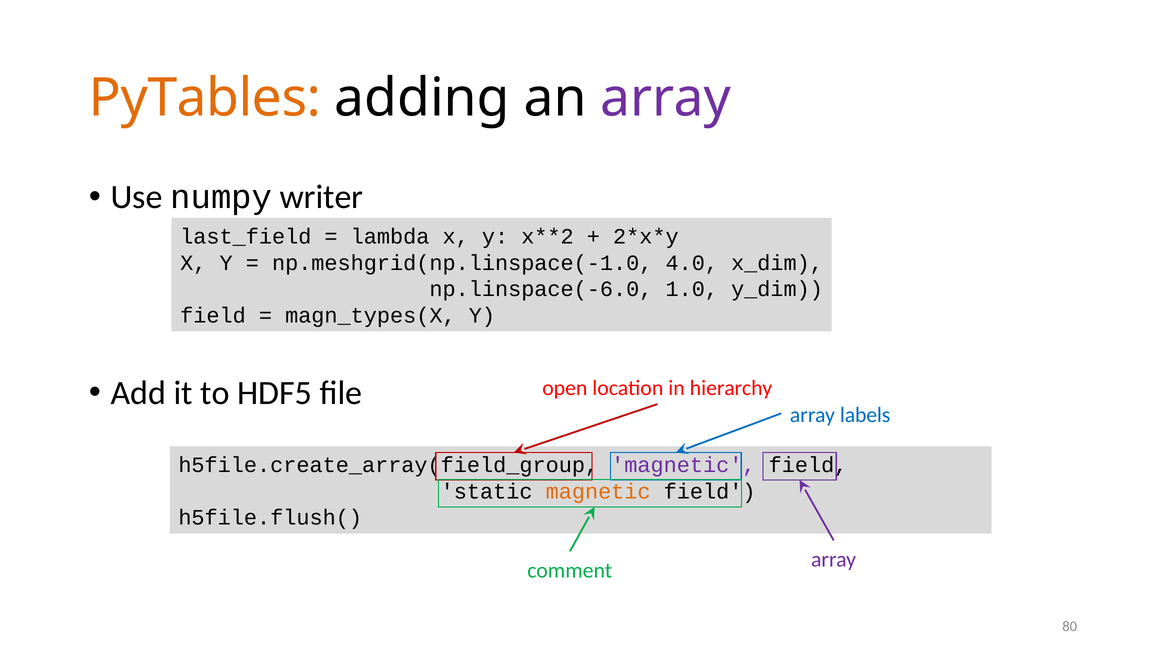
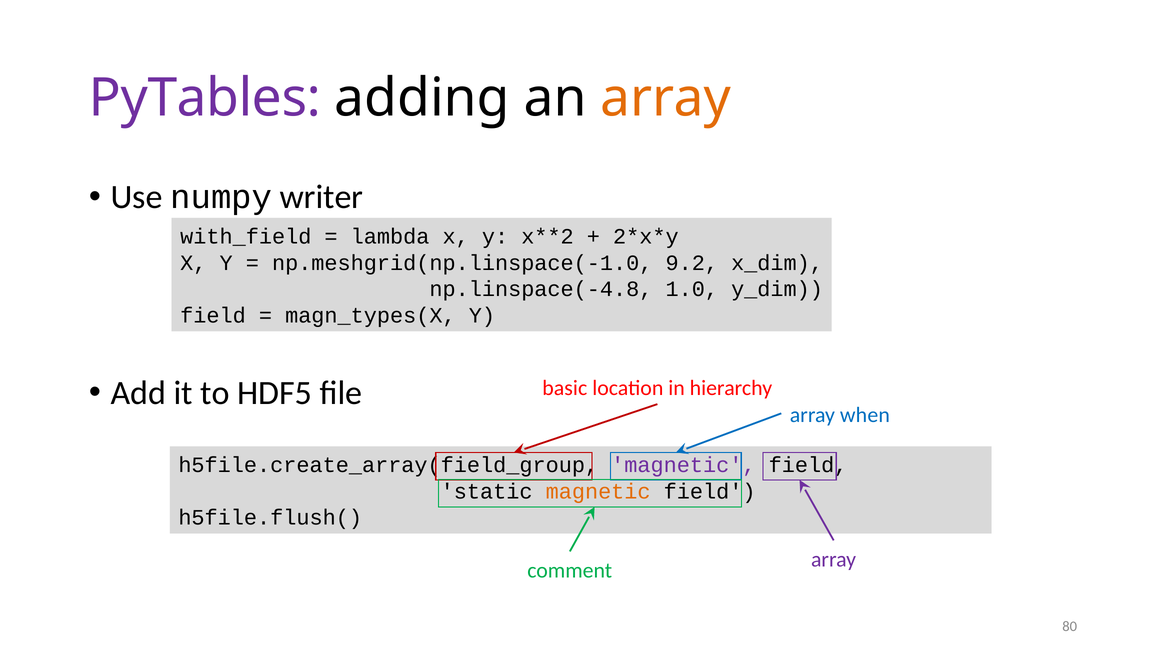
PyTables colour: orange -> purple
array at (666, 98) colour: purple -> orange
last_field: last_field -> with_field
4.0: 4.0 -> 9.2
np.linspace(-6.0: np.linspace(-6.0 -> np.linspace(-4.8
open: open -> basic
labels: labels -> when
